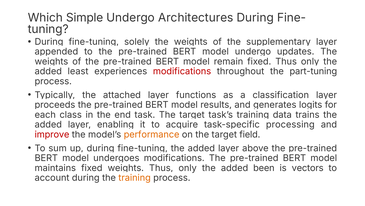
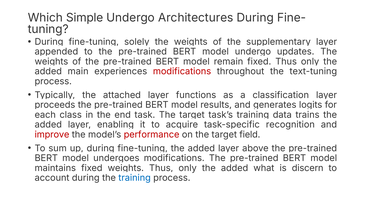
least: least -> main
part-tuning: part-tuning -> text-tuning
processing: processing -> recognition
performance colour: orange -> red
been: been -> what
vectors: vectors -> discern
training at (135, 177) colour: orange -> blue
